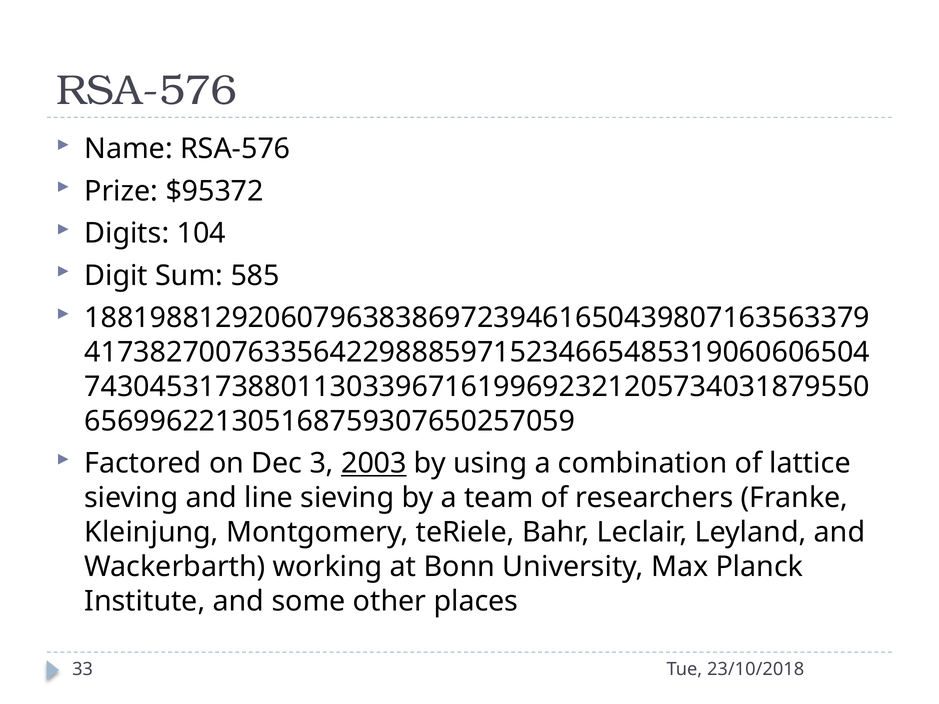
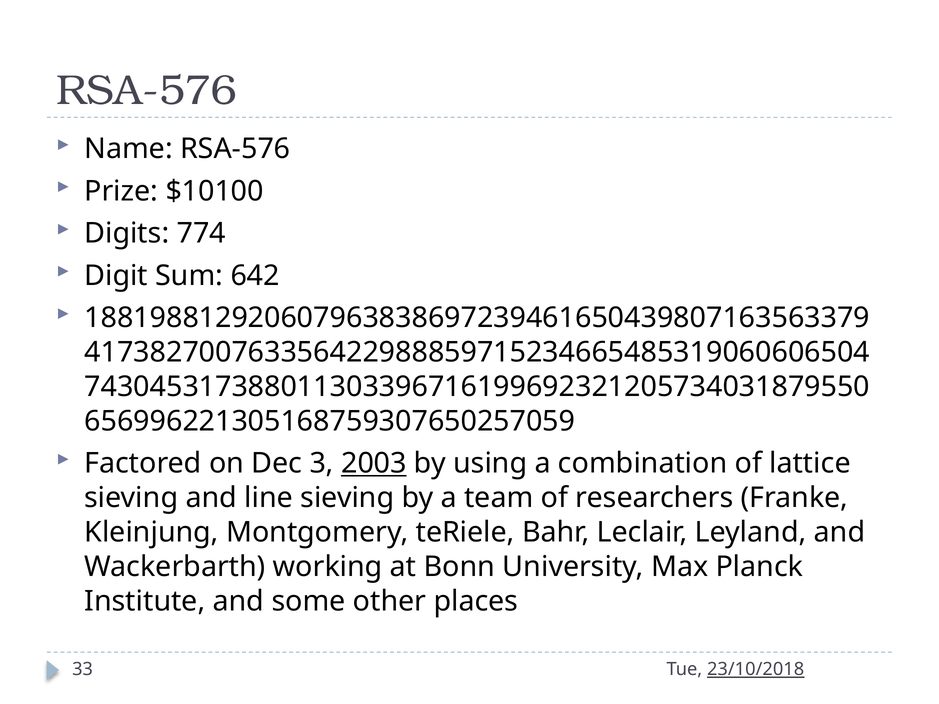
$95372: $95372 -> $10100
104: 104 -> 774
585: 585 -> 642
23/10/2018 underline: none -> present
